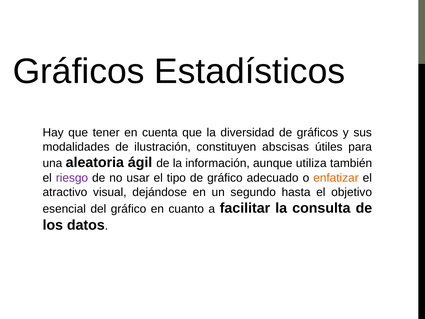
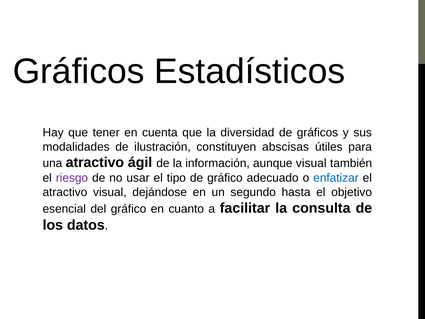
una aleatoria: aleatoria -> atractivo
aunque utiliza: utiliza -> visual
enfatizar colour: orange -> blue
